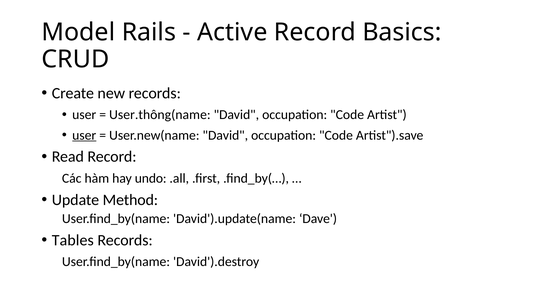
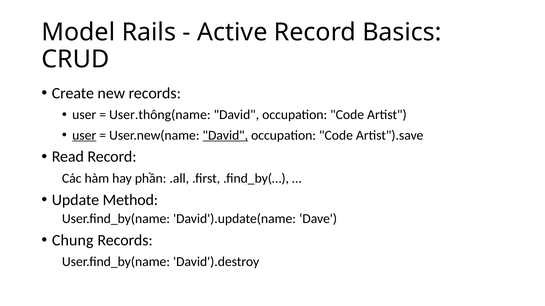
David at (225, 135) underline: none -> present
undo: undo -> phần
Tables: Tables -> Chung
